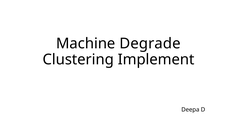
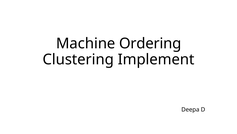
Degrade: Degrade -> Ordering
